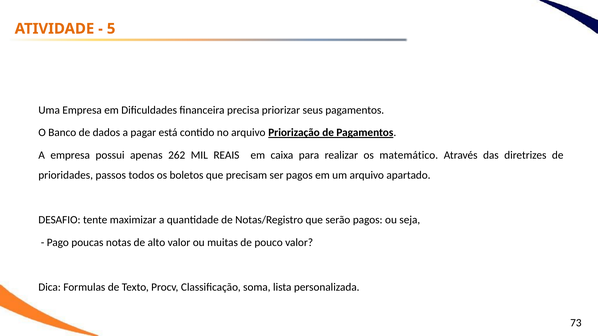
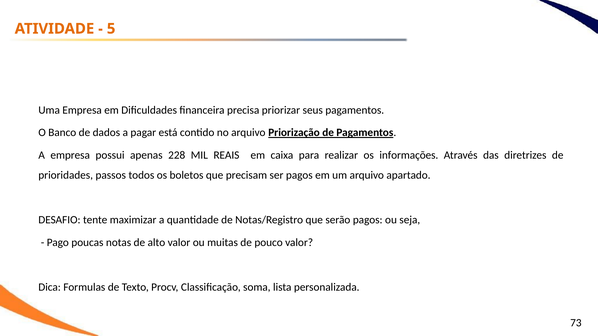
262: 262 -> 228
matemático: matemático -> informações
